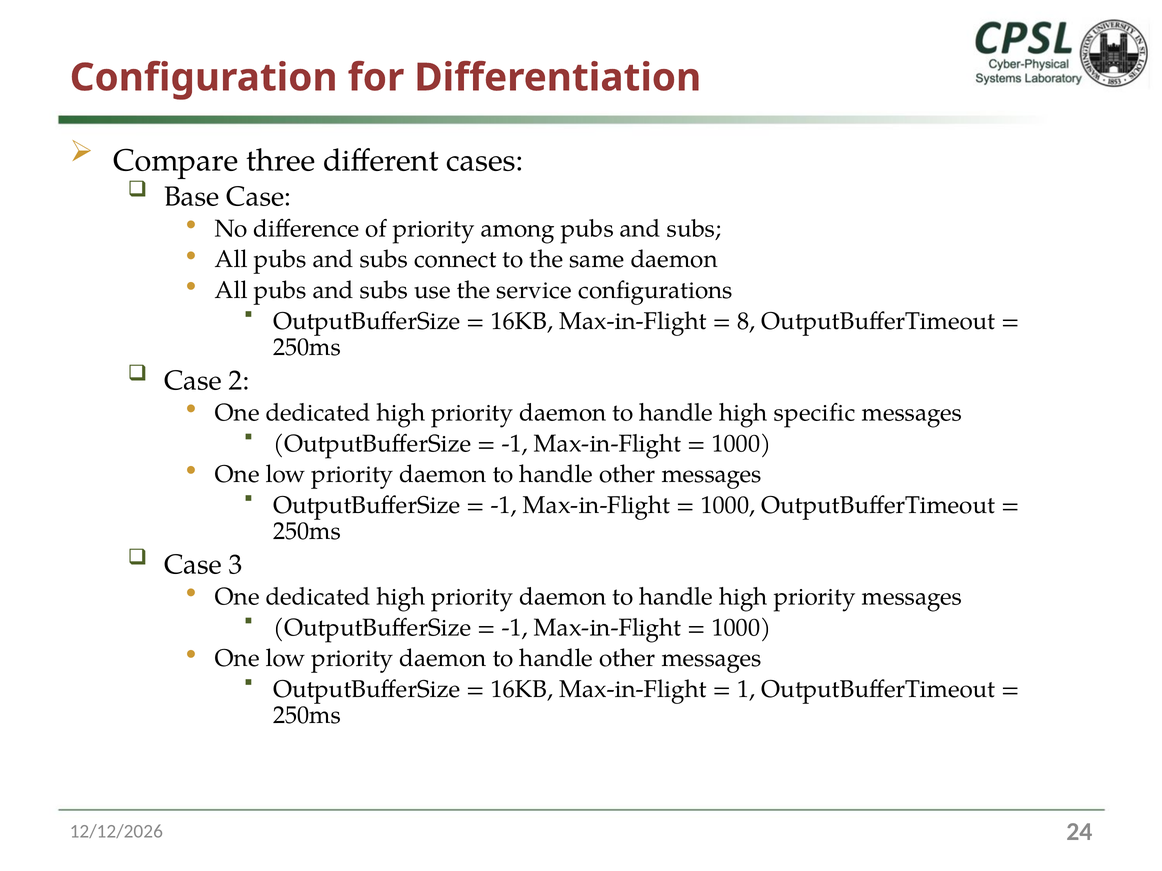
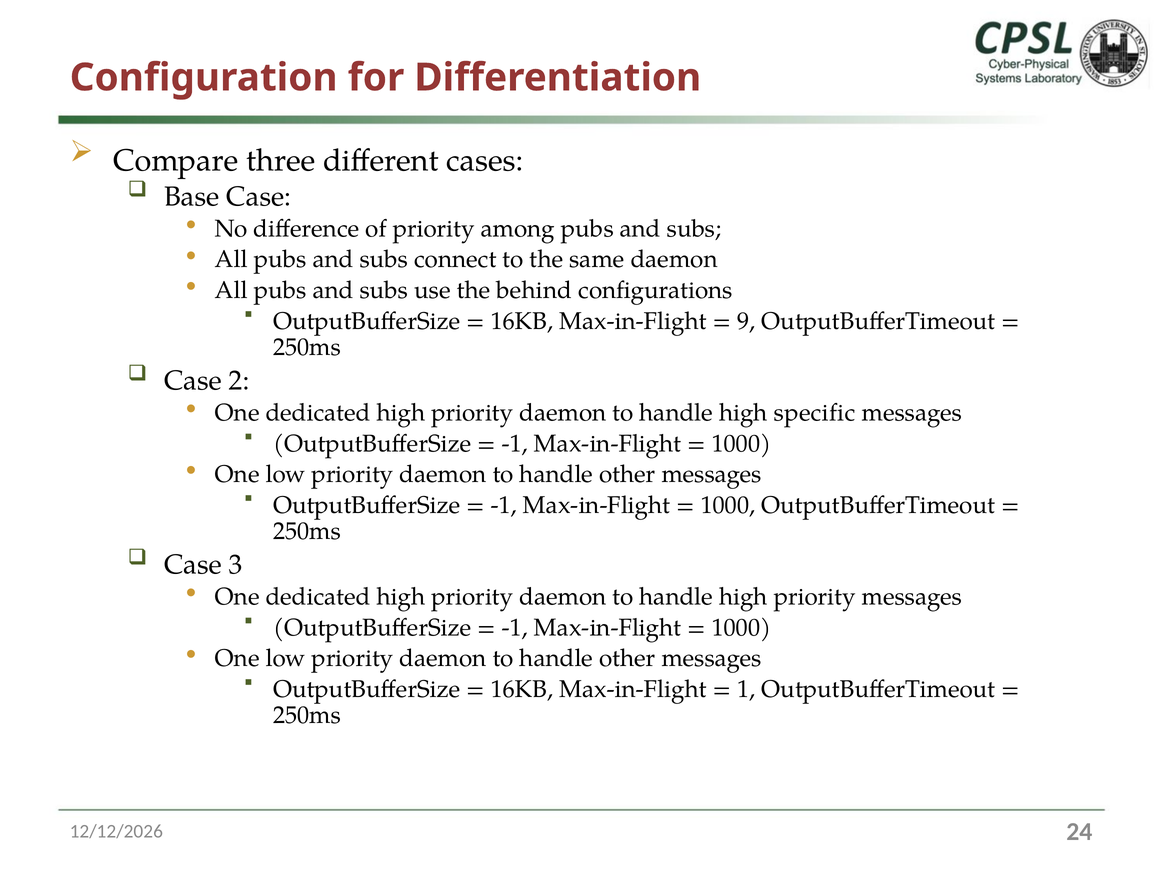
service: service -> behind
8: 8 -> 9
